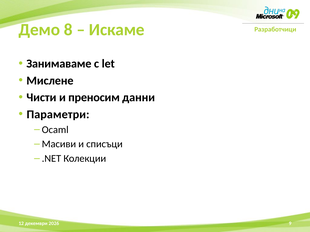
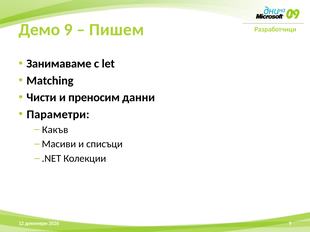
Демо 8: 8 -> 9
Искаме: Искаме -> Пишем
Мислене: Мислене -> Matching
Ocaml: Ocaml -> Какъв
